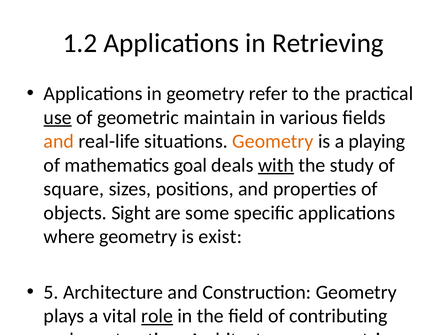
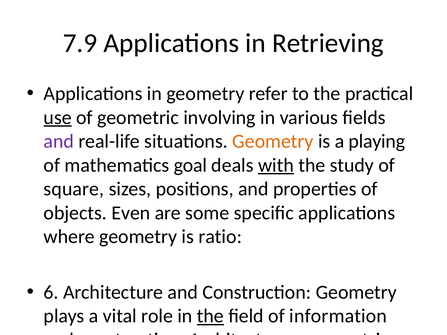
1.2: 1.2 -> 7.9
maintain: maintain -> involving
and at (59, 141) colour: orange -> purple
Sight: Sight -> Even
exist: exist -> ratio
5 at (51, 292): 5 -> 6
role at (157, 316) underline: present -> none
the at (210, 316) underline: none -> present
of contributing: contributing -> information
